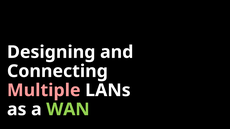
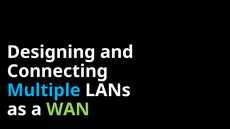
Multiple colour: pink -> light blue
